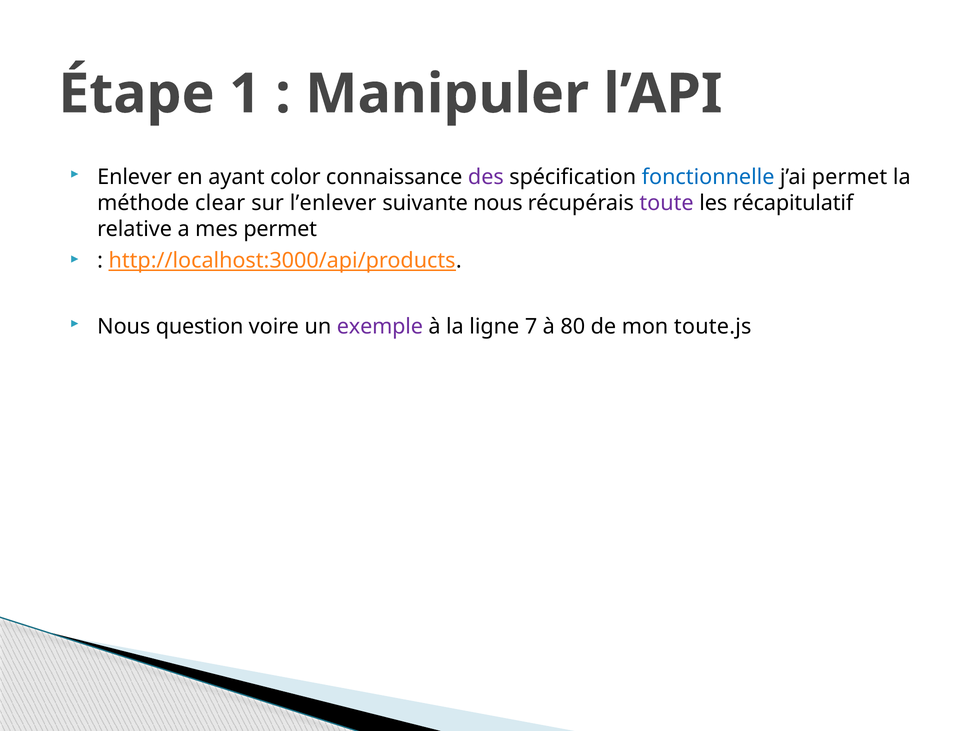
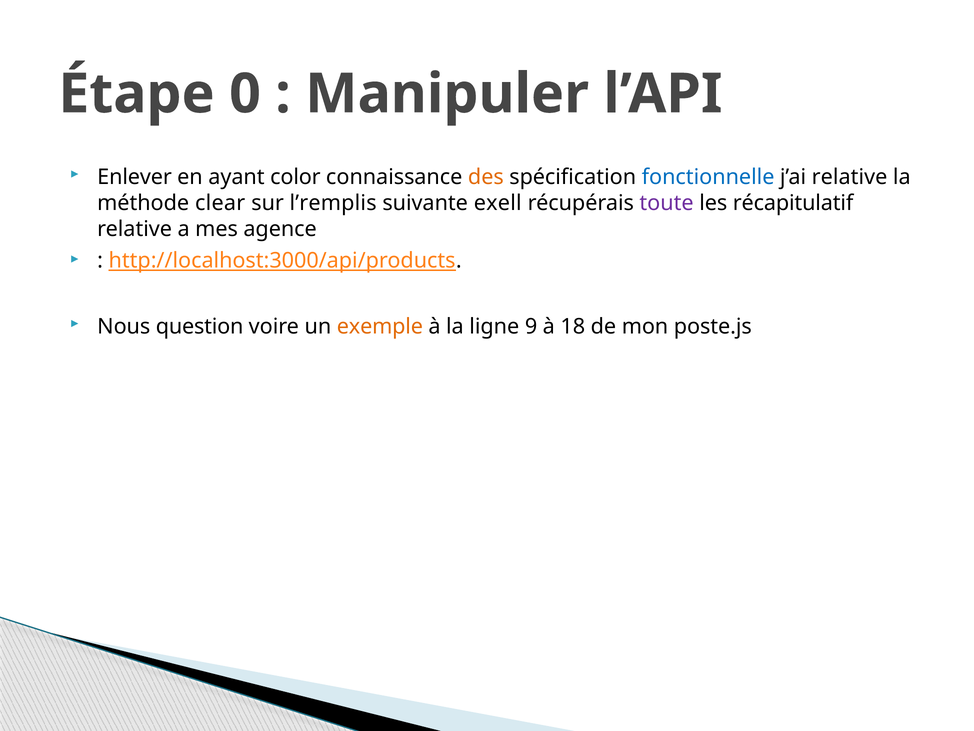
1: 1 -> 0
des colour: purple -> orange
j’ai permet: permet -> relative
l’enlever: l’enlever -> l’remplis
suivante nous: nous -> exell
mes permet: permet -> agence
exemple colour: purple -> orange
7: 7 -> 9
80: 80 -> 18
toute.js: toute.js -> poste.js
